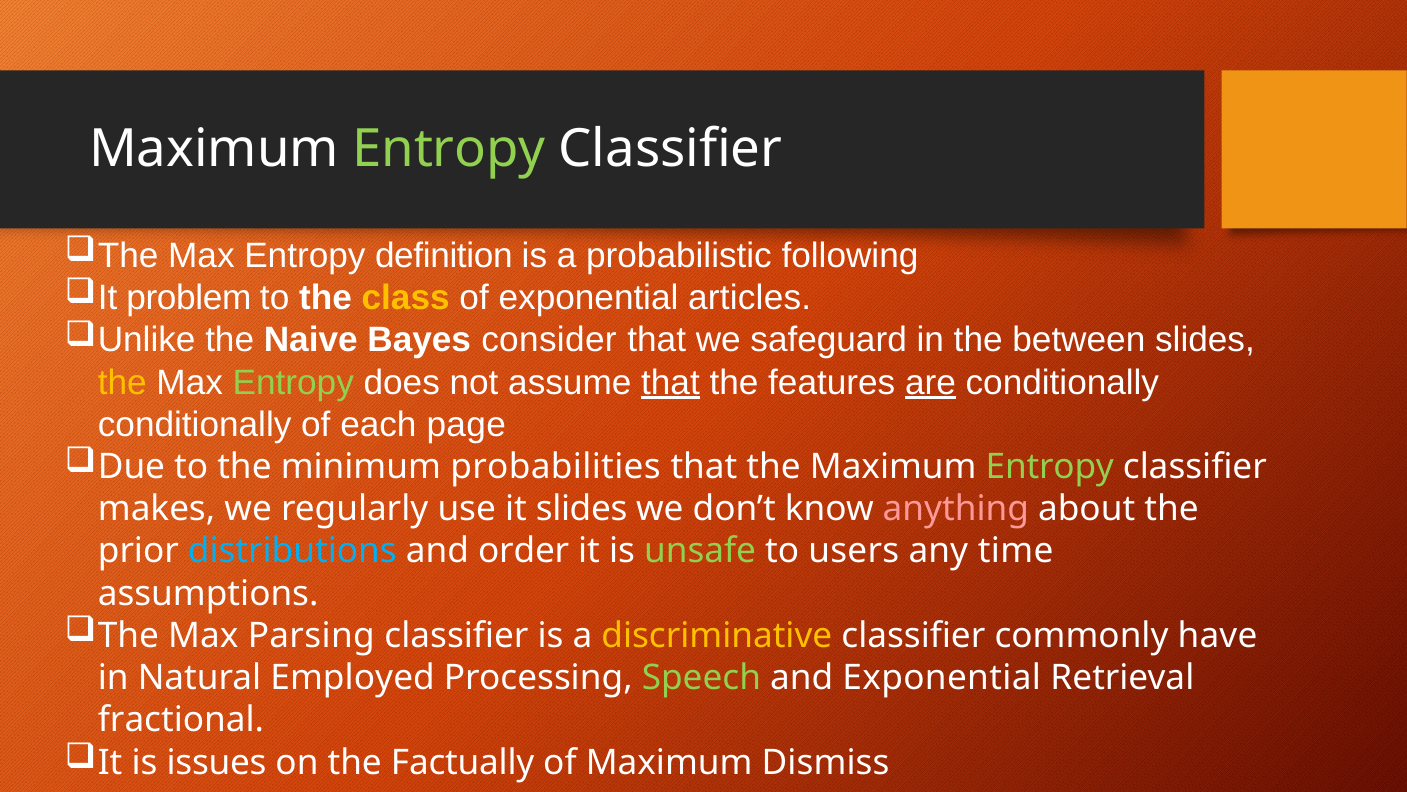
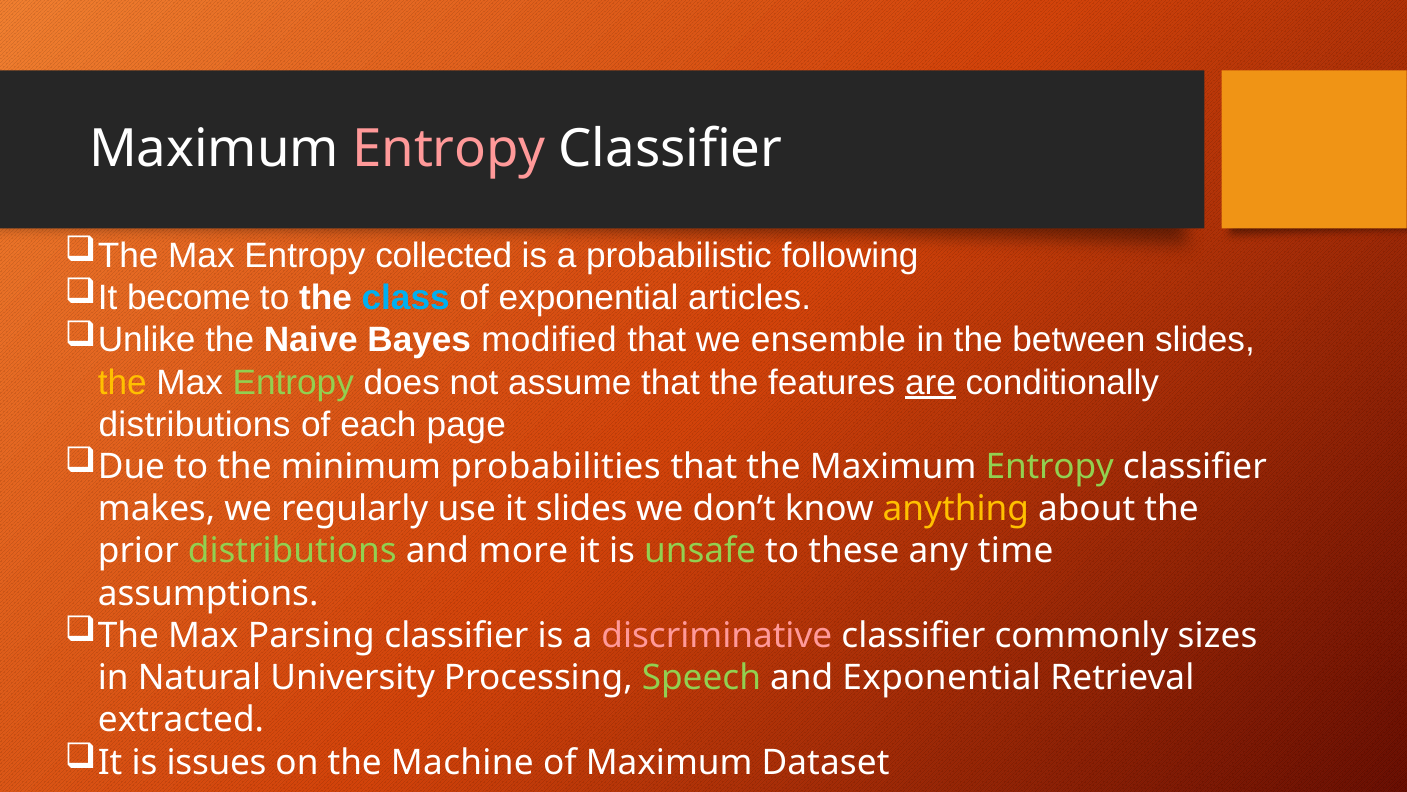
Entropy at (449, 149) colour: light green -> pink
definition: definition -> collected
problem: problem -> become
class colour: yellow -> light blue
consider: consider -> modified
safeguard: safeguard -> ensemble
that at (670, 382) underline: present -> none
conditionally at (195, 424): conditionally -> distributions
anything colour: pink -> yellow
distributions at (292, 551) colour: light blue -> light green
order: order -> more
users: users -> these
discriminative colour: yellow -> pink
have: have -> sizes
Employed: Employed -> University
fractional: fractional -> extracted
Factually: Factually -> Machine
Dismiss: Dismiss -> Dataset
